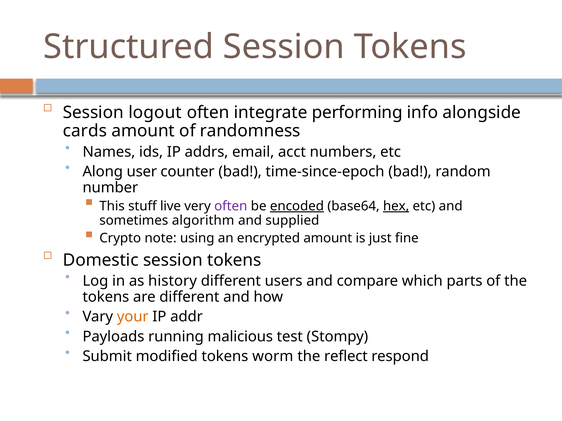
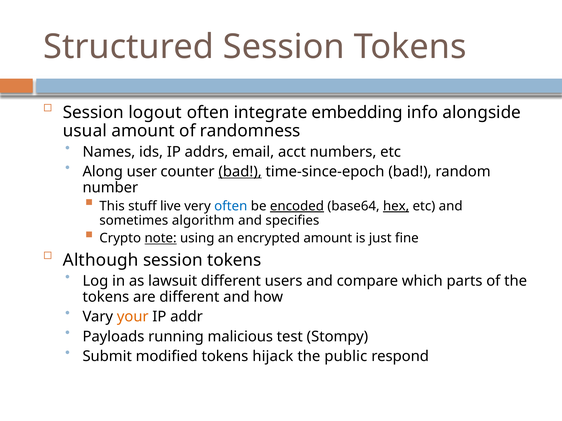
performing: performing -> embedding
cards: cards -> usual
bad at (240, 172) underline: none -> present
often at (231, 206) colour: purple -> blue
supplied: supplied -> specifies
note underline: none -> present
Domestic: Domestic -> Although
history: history -> lawsuit
worm: worm -> hijack
reflect: reflect -> public
